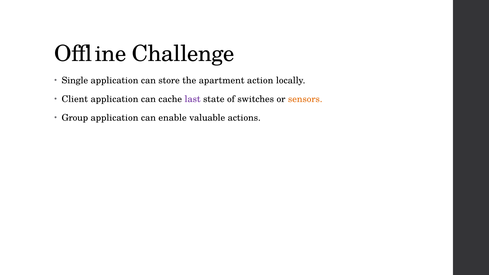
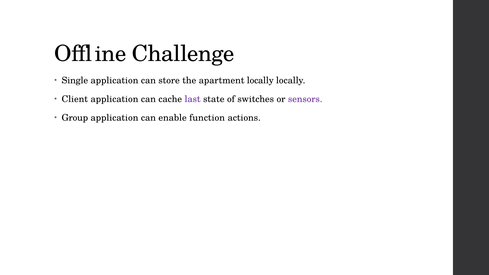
apartment action: action -> locally
sensors colour: orange -> purple
valuable: valuable -> function
